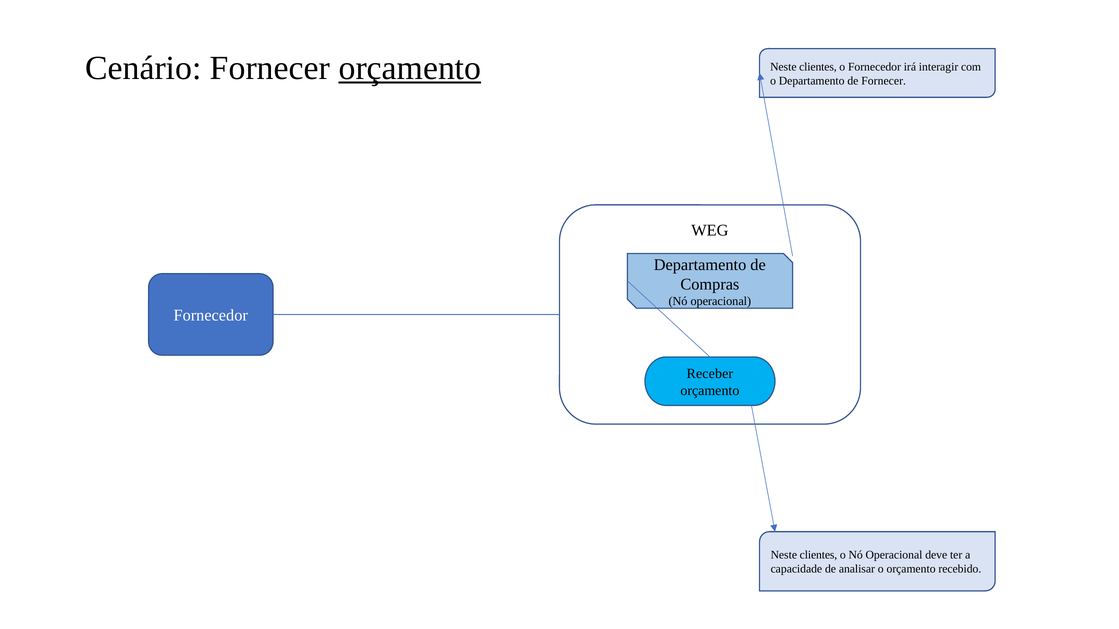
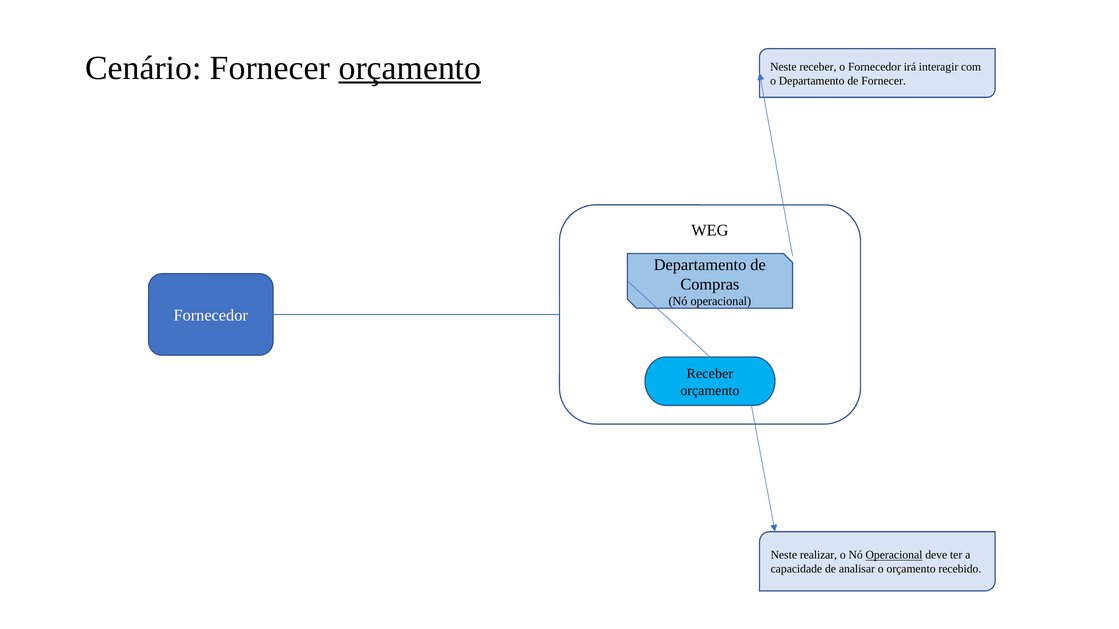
clientes at (818, 67): clientes -> receber
clientes at (818, 555): clientes -> realizar
Operacional at (894, 555) underline: none -> present
